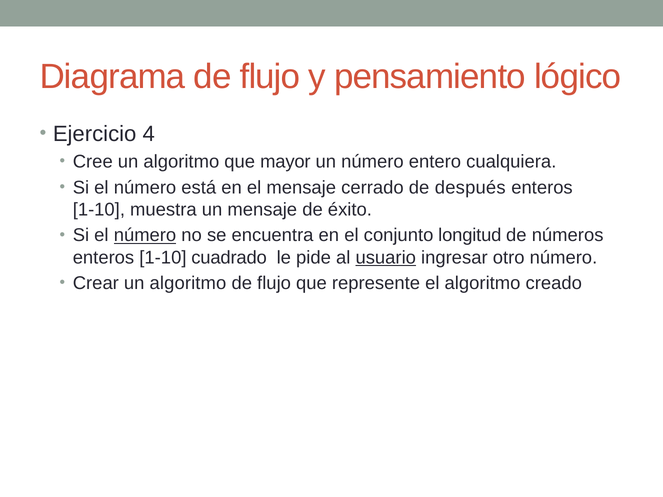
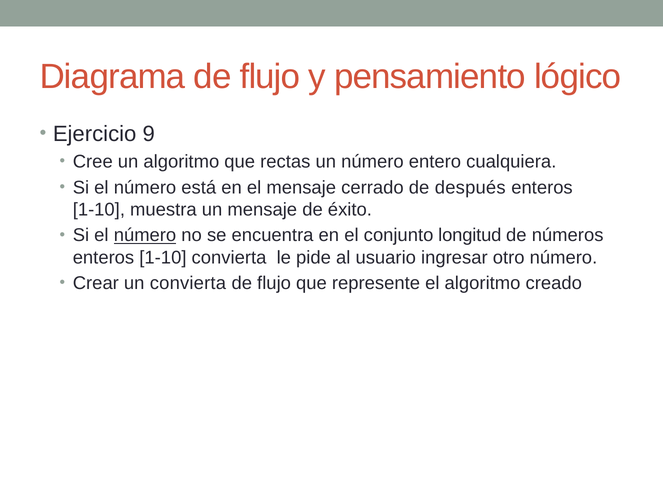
4: 4 -> 9
mayor: mayor -> rectas
1-10 cuadrado: cuadrado -> convierta
usuario underline: present -> none
Crear un algoritmo: algoritmo -> convierta
